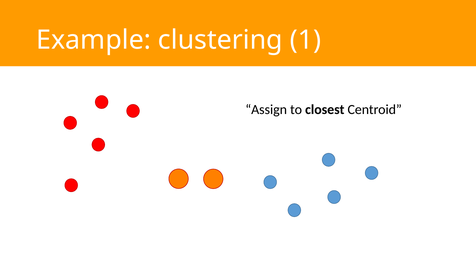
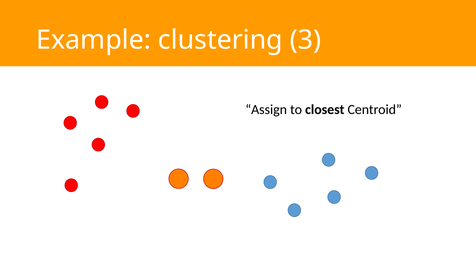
1: 1 -> 3
